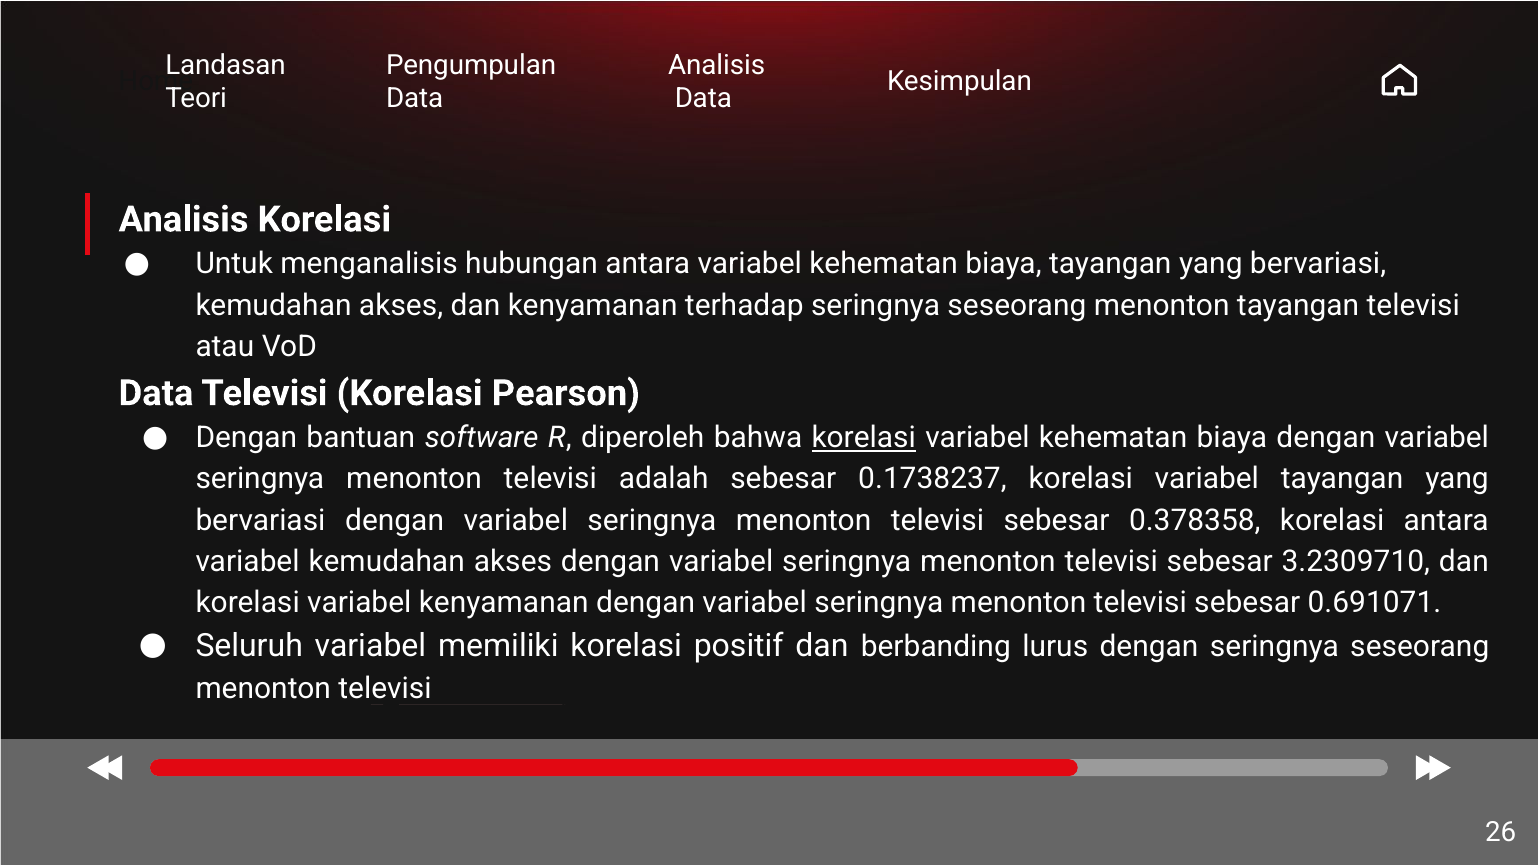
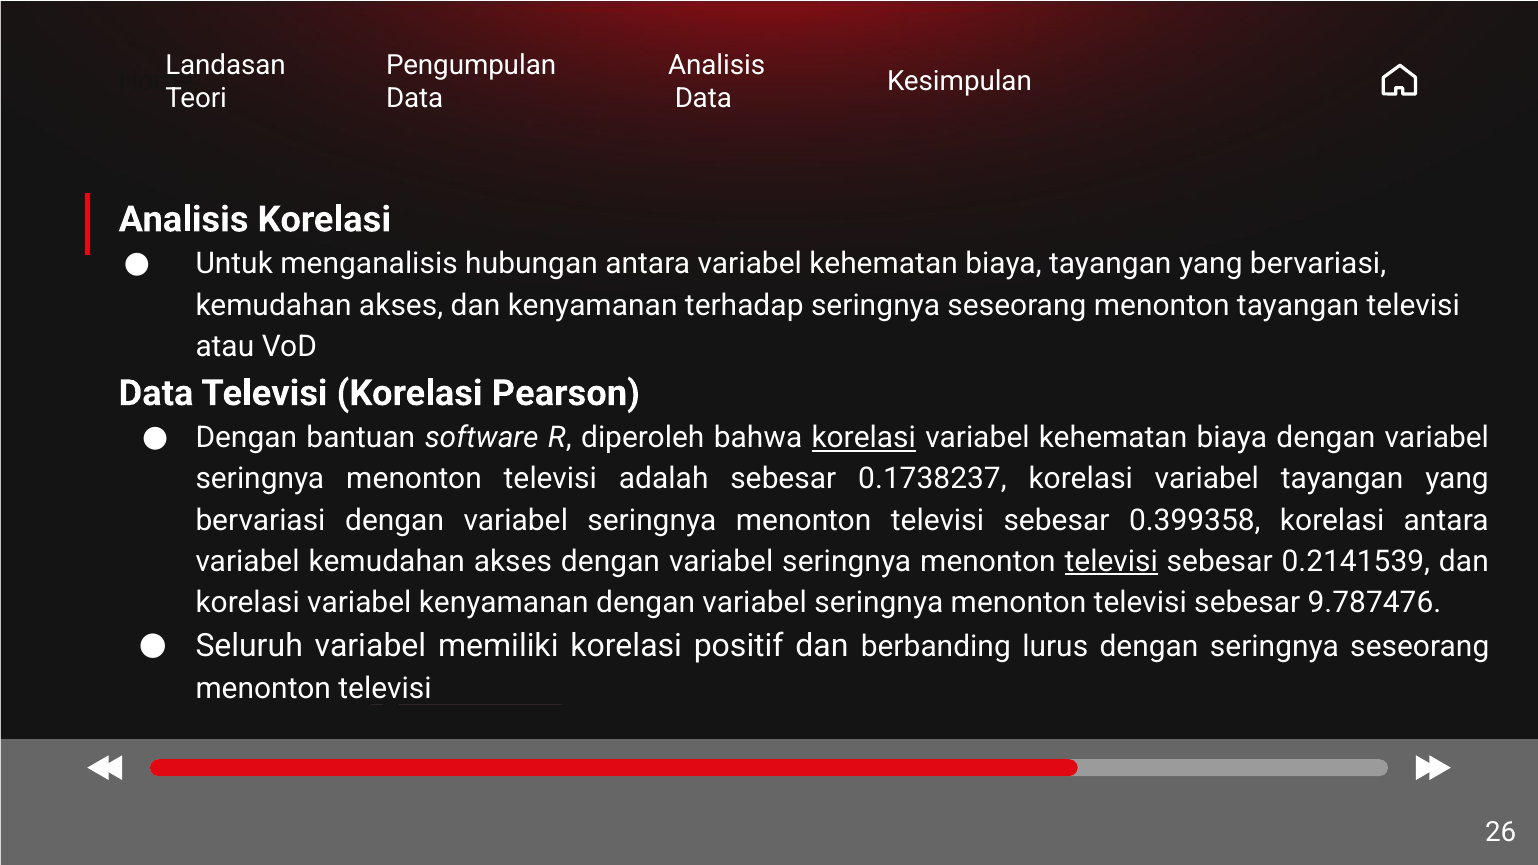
0.378358: 0.378358 -> 0.399358
televisi at (1111, 562) underline: none -> present
3.2309710: 3.2309710 -> 0.2141539
0.691071: 0.691071 -> 9.787476
